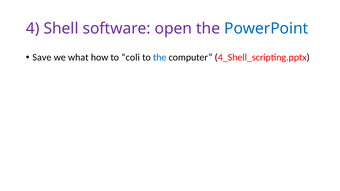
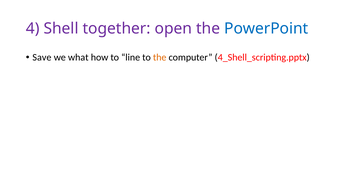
software: software -> together
coli: coli -> line
the at (160, 57) colour: blue -> orange
